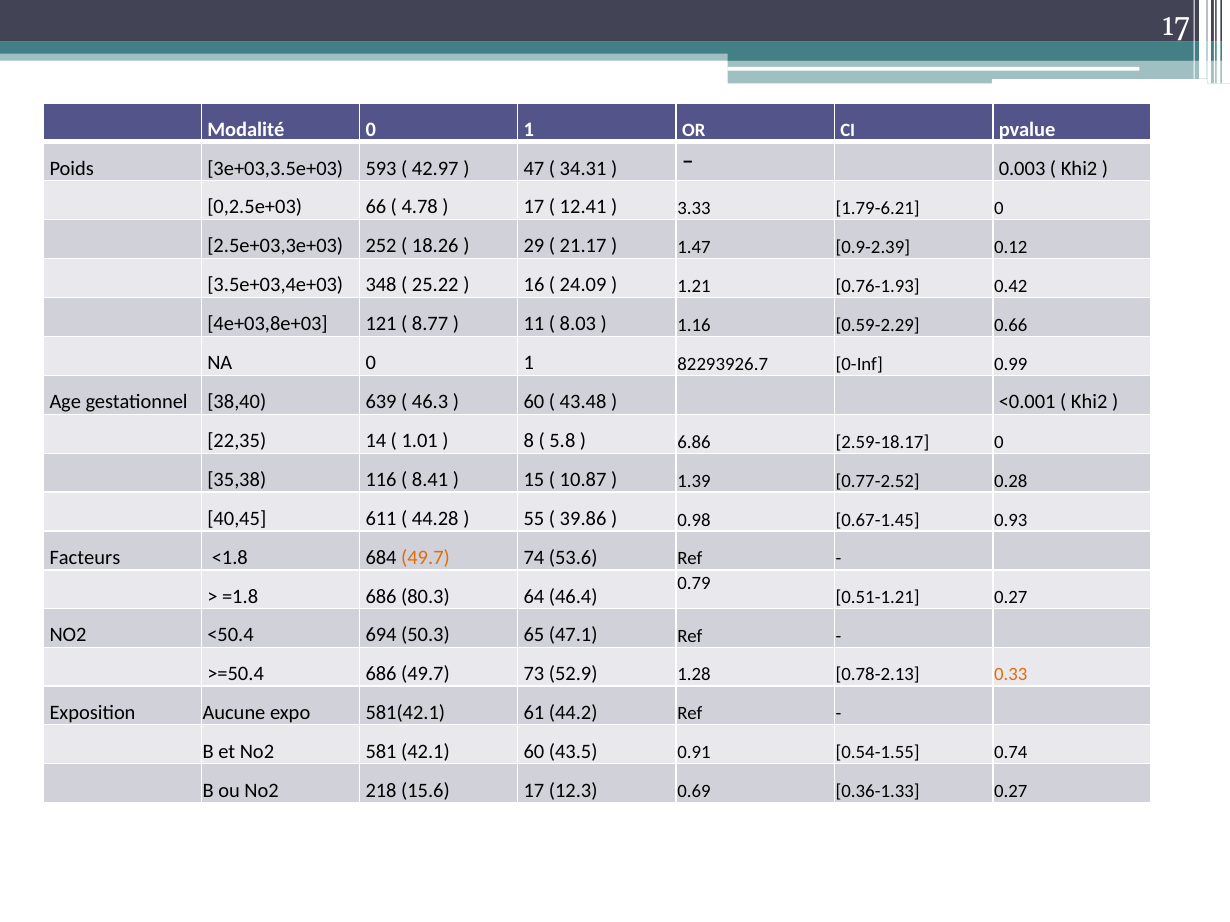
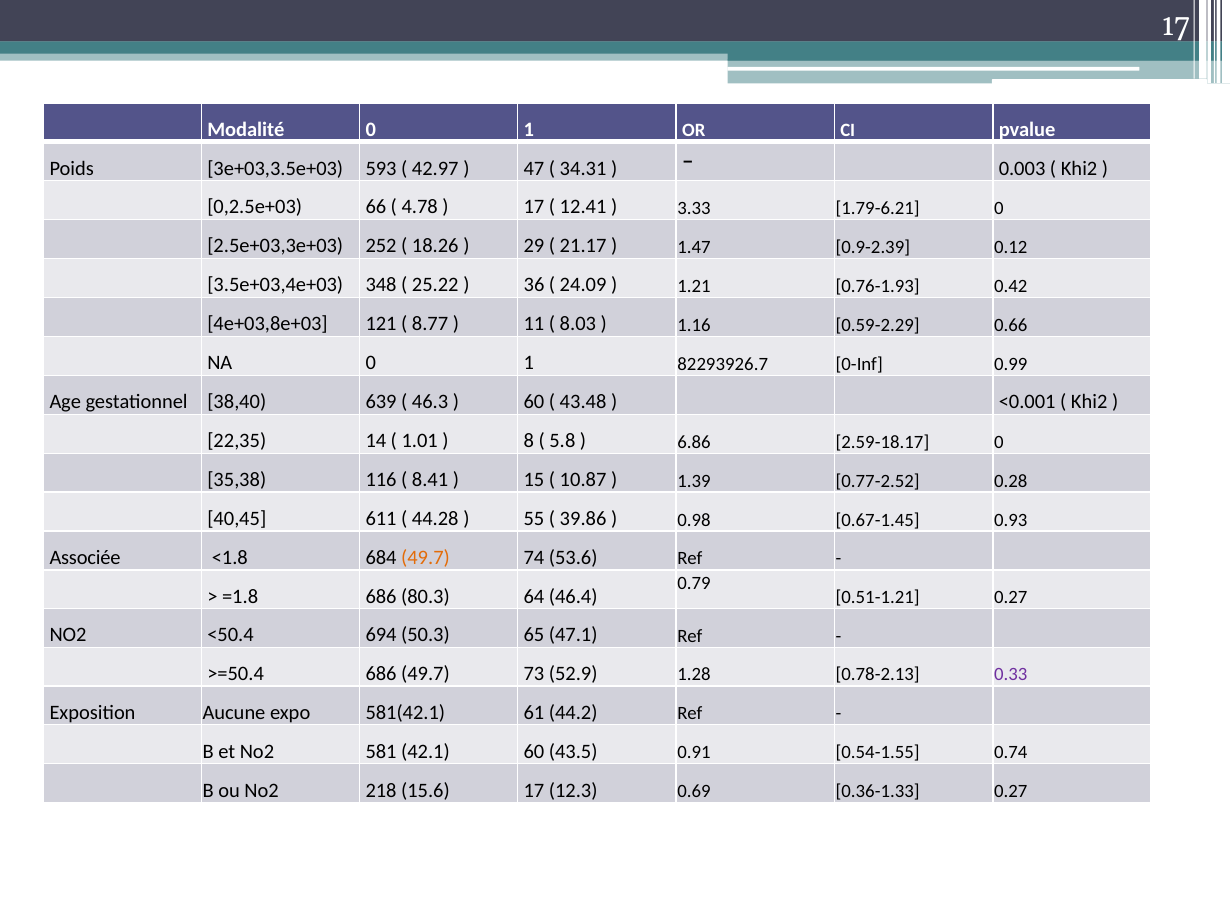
16: 16 -> 36
Facteurs: Facteurs -> Associée
0.33 colour: orange -> purple
